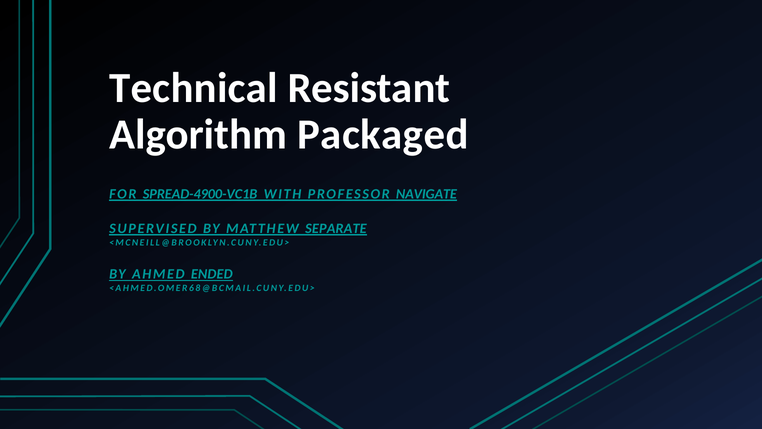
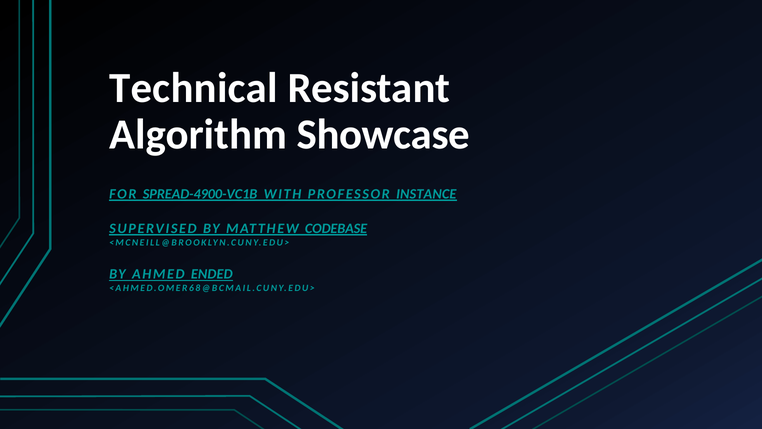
Packaged: Packaged -> Showcase
NAVIGATE: NAVIGATE -> INSTANCE
SEPARATE: SEPARATE -> CODEBASE
